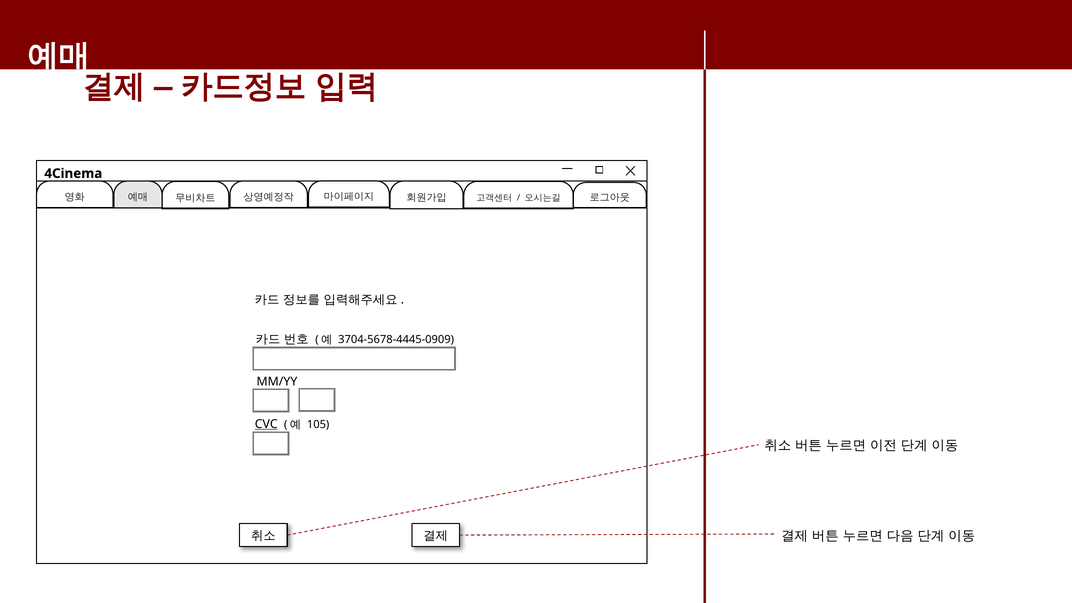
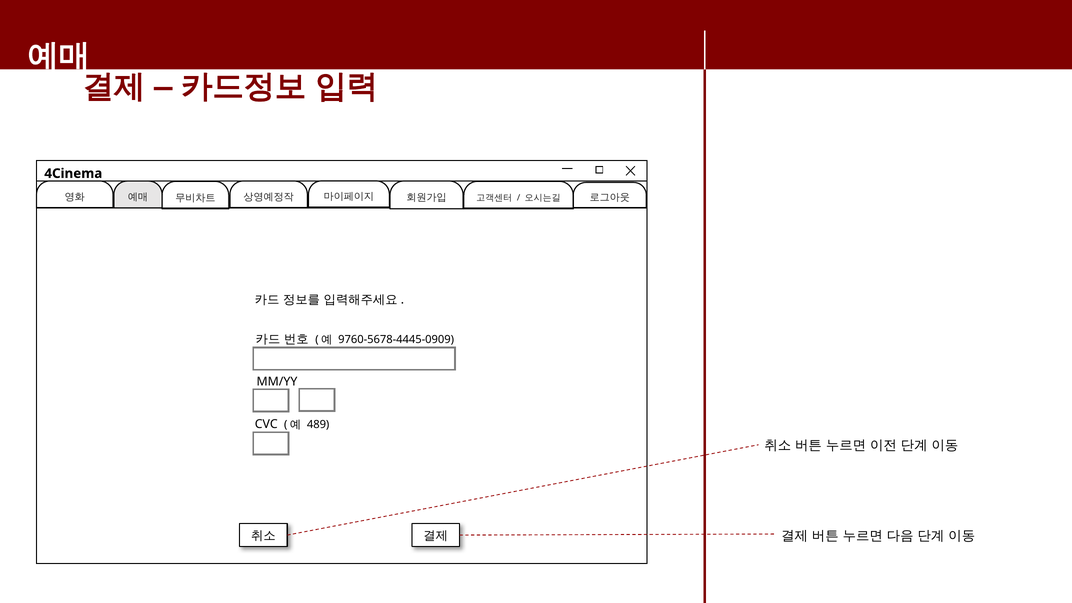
3704-5678-4445-0909: 3704-5678-4445-0909 -> 9760-5678-4445-0909
CVC underline: present -> none
105: 105 -> 489
